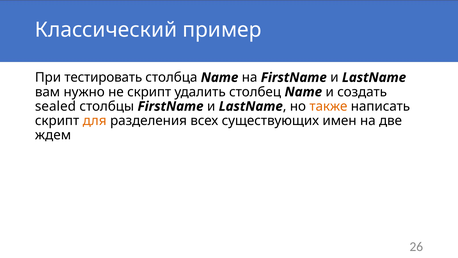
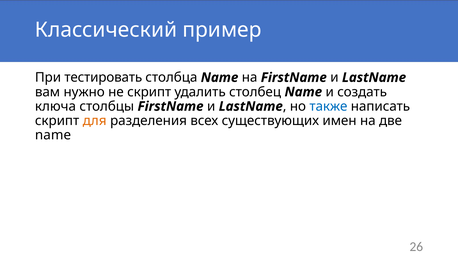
sealed: sealed -> ключа
также colour: orange -> blue
ждем at (53, 135): ждем -> name
